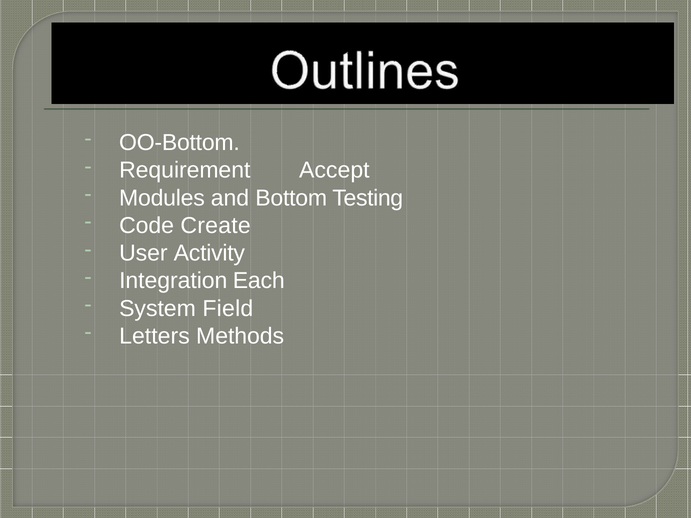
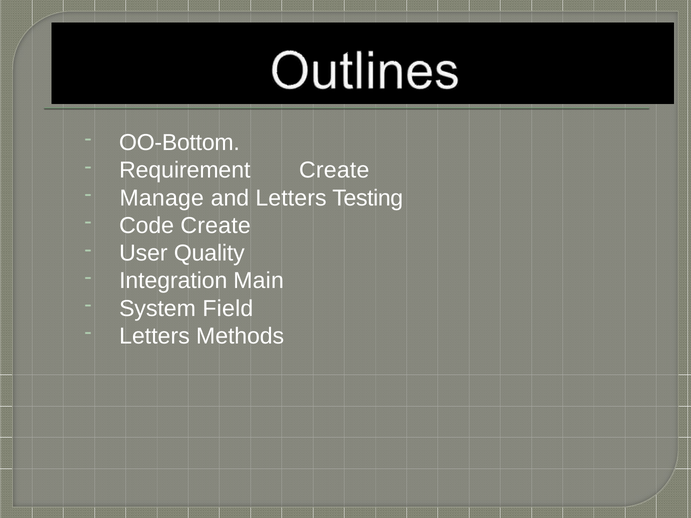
Requirement Accept: Accept -> Create
Modules: Modules -> Manage
and Bottom: Bottom -> Letters
Activity: Activity -> Quality
Each: Each -> Main
